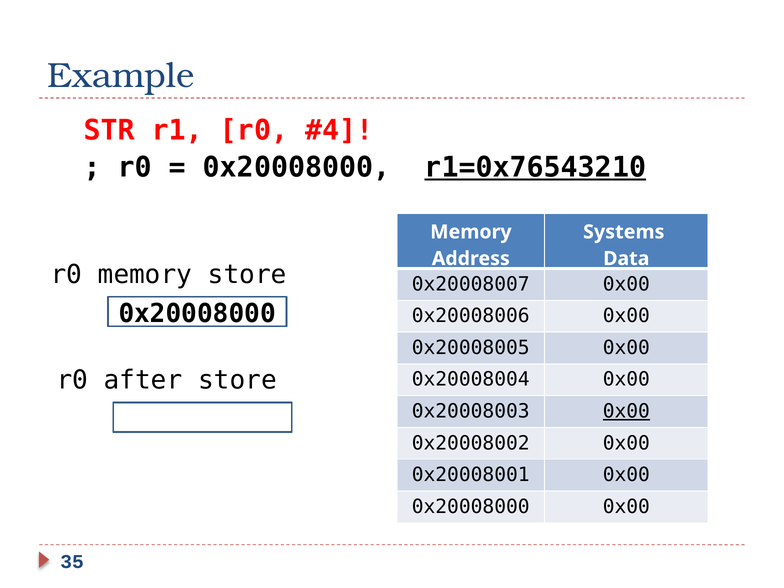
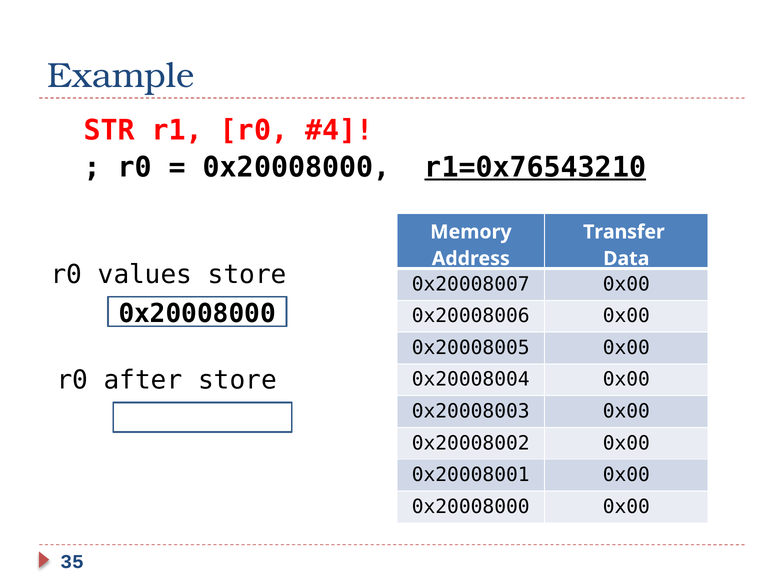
Systems: Systems -> Transfer
r0 memory: memory -> values
0x00 at (626, 411) underline: present -> none
